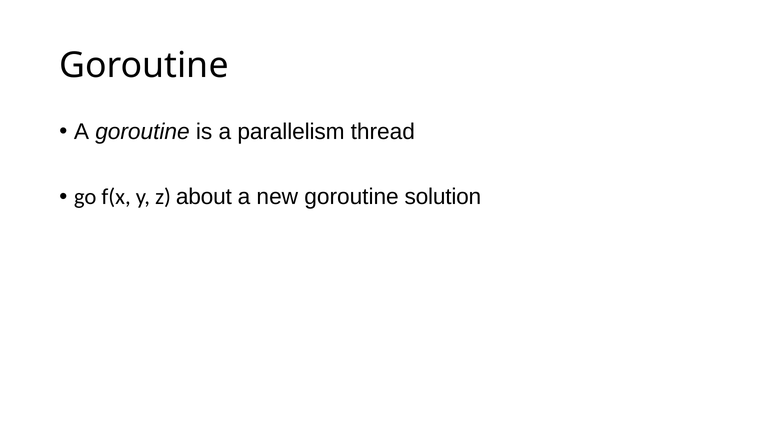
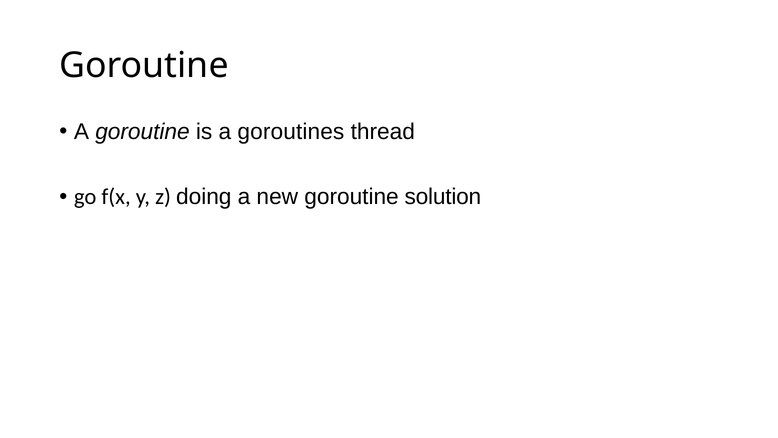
parallelism: parallelism -> goroutines
about: about -> doing
